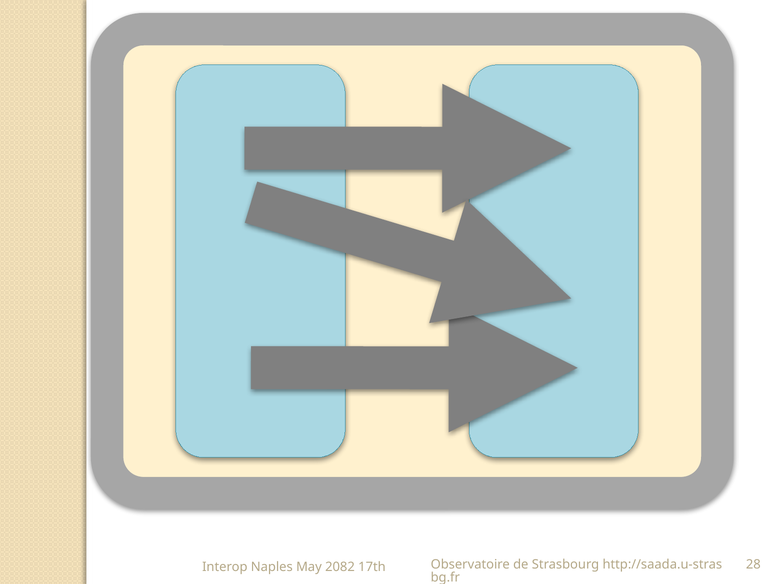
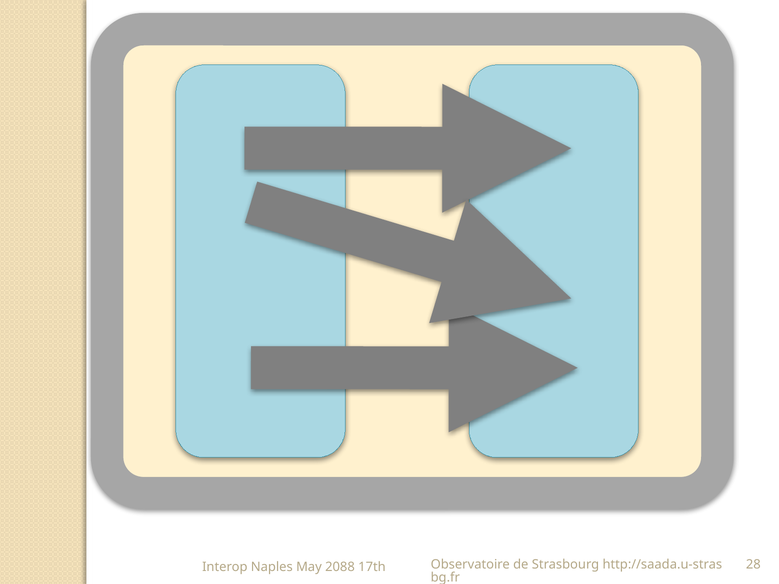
2082: 2082 -> 2088
